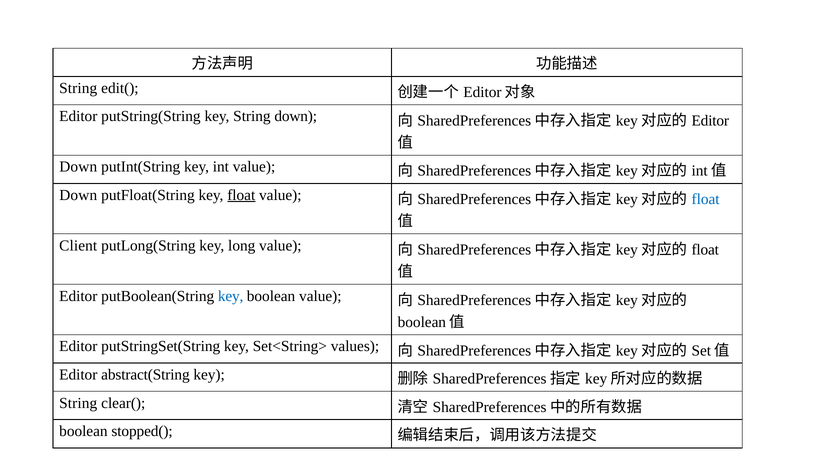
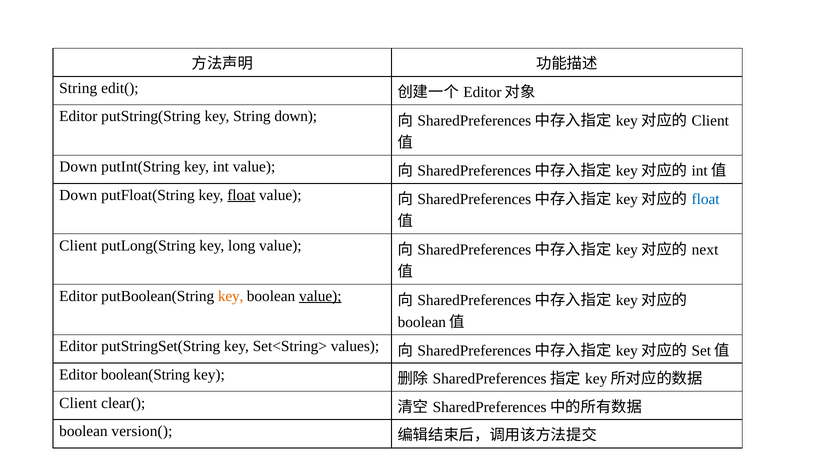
Editor at (710, 121): Editor -> Client
float at (705, 250): float -> next
key at (231, 296) colour: blue -> orange
value at (320, 296) underline: none -> present
abstract(String: abstract(String -> boolean(String
String at (78, 403): String -> Client
stopped(: stopped( -> version(
